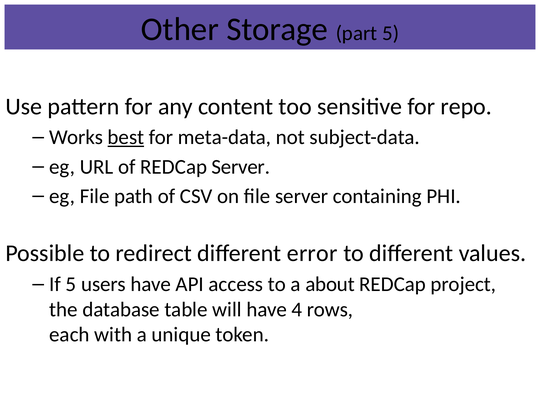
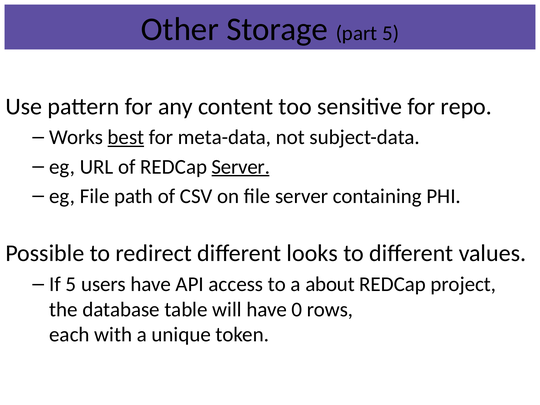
Server at (241, 167) underline: none -> present
error: error -> looks
4: 4 -> 0
